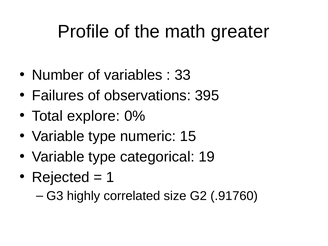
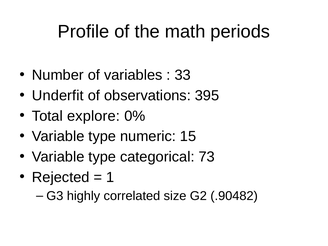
greater: greater -> periods
Failures: Failures -> Underfit
19: 19 -> 73
.91760: .91760 -> .90482
